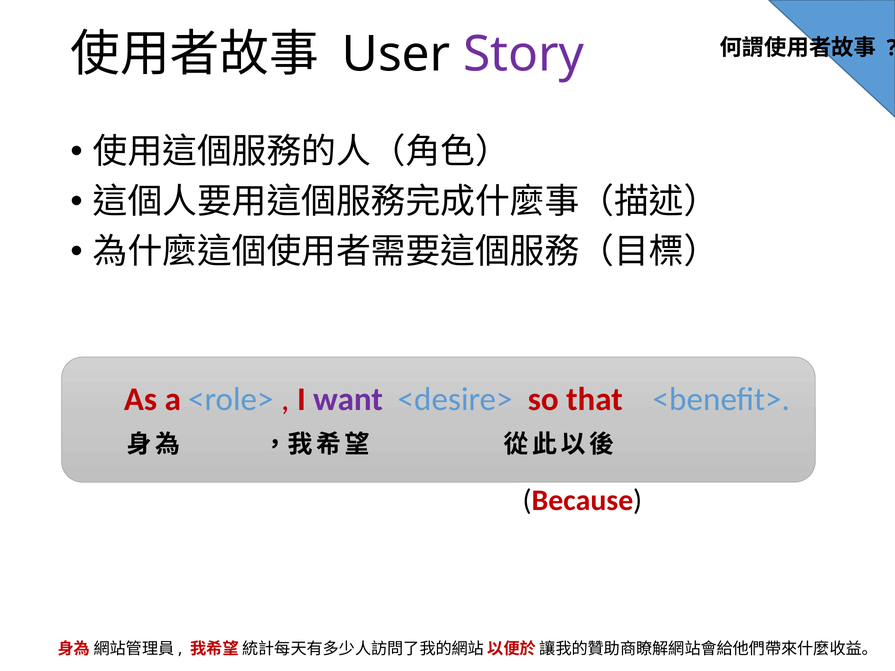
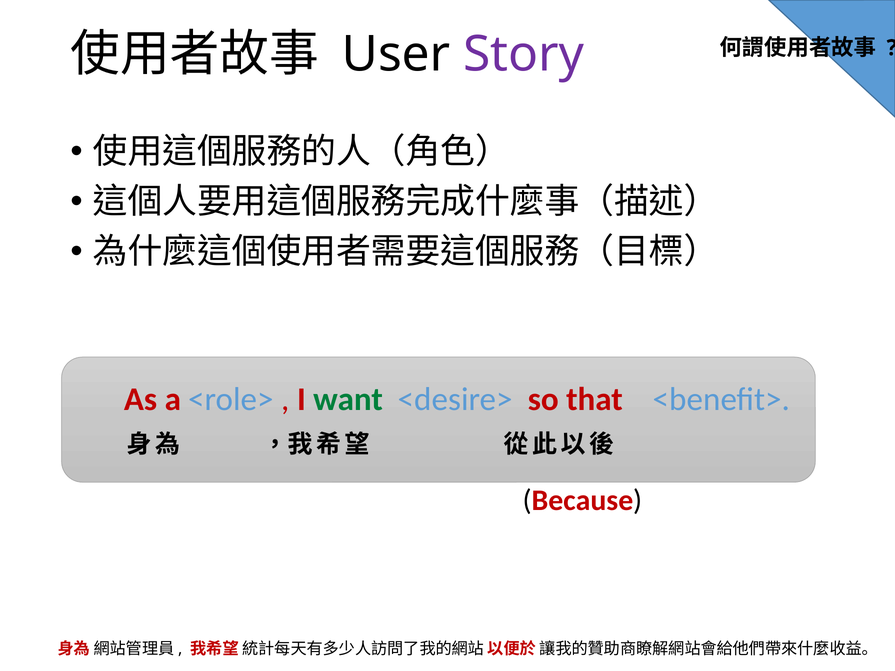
want colour: purple -> green
